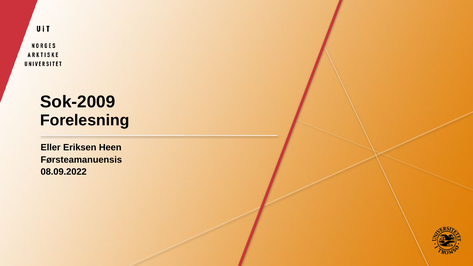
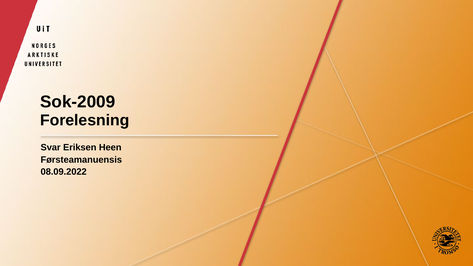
Eller: Eller -> Svar
